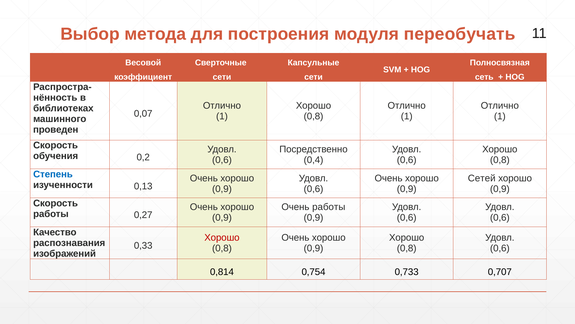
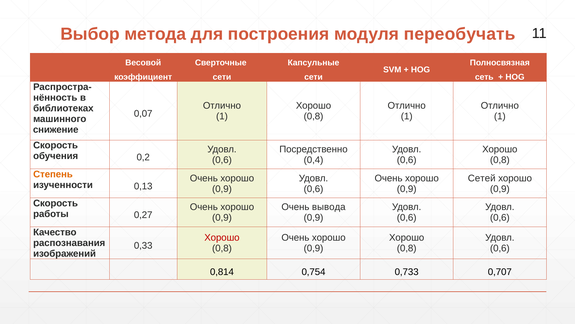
проведен: проведен -> снижение
Степень colour: blue -> orange
Очень работы: работы -> вывода
